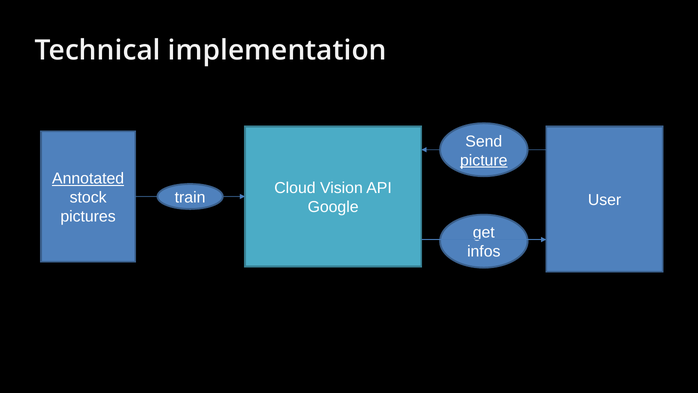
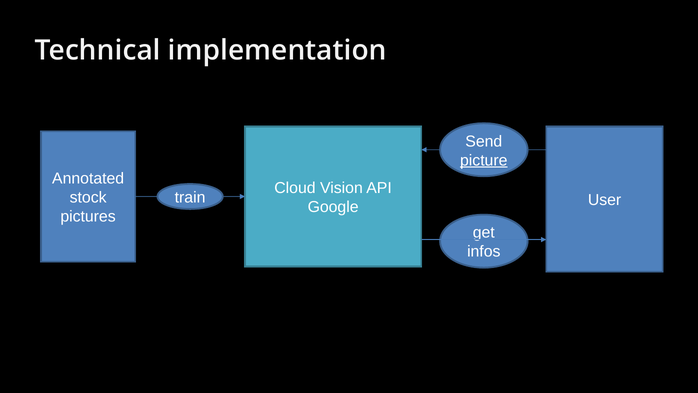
Annotated underline: present -> none
